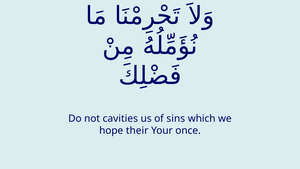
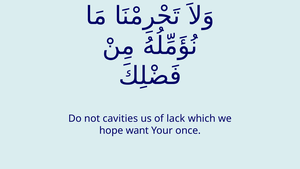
sins: sins -> lack
their: their -> want
